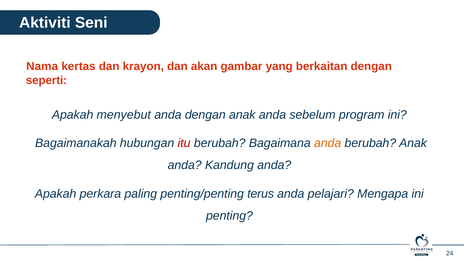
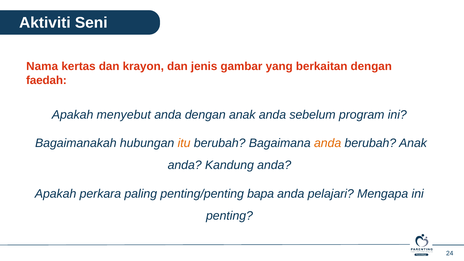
akan: akan -> jenis
seperti: seperti -> faedah
itu colour: red -> orange
terus: terus -> bapa
